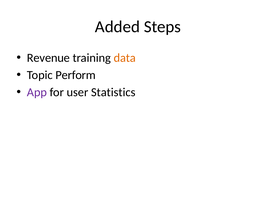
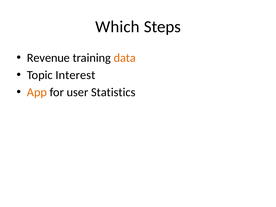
Added: Added -> Which
Perform: Perform -> Interest
App colour: purple -> orange
